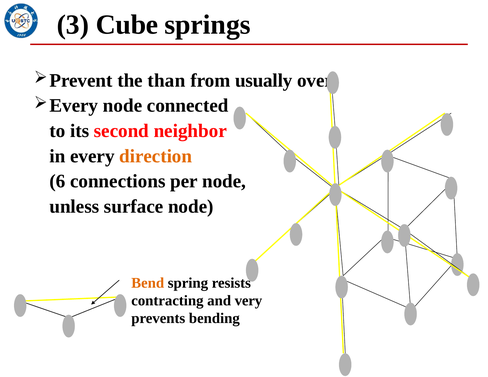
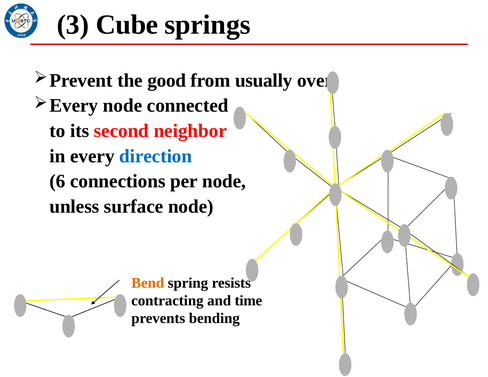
than: than -> good
direction colour: orange -> blue
very: very -> time
